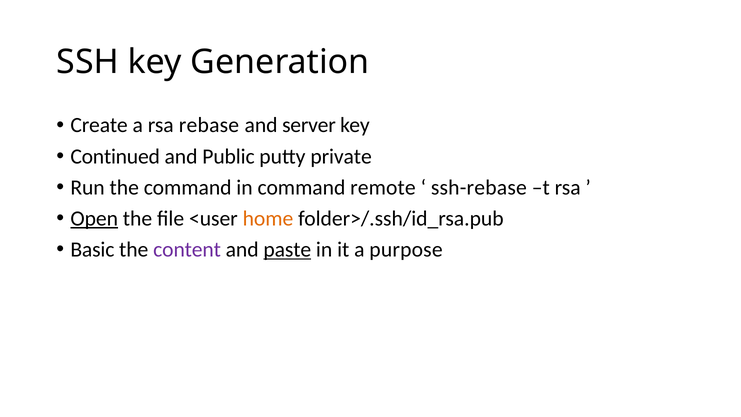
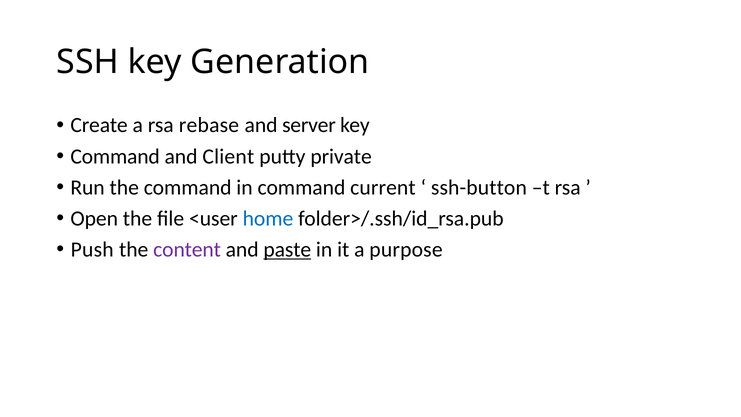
Continued at (115, 156): Continued -> Command
Public: Public -> Client
remote: remote -> current
ssh-rebase: ssh-rebase -> ssh-button
Open underline: present -> none
home colour: orange -> blue
Basic: Basic -> Push
